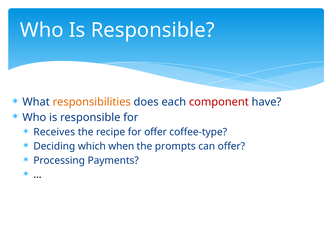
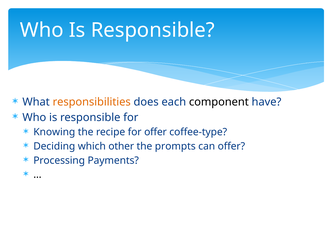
component colour: red -> black
Receives: Receives -> Knowing
when: when -> other
